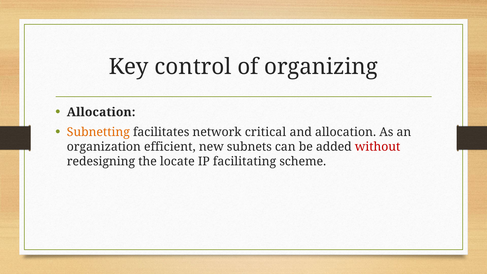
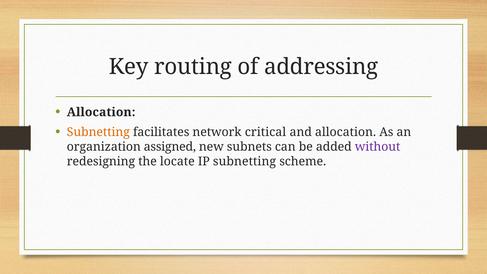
control: control -> routing
organizing: organizing -> addressing
efficient: efficient -> assigned
without colour: red -> purple
IP facilitating: facilitating -> subnetting
